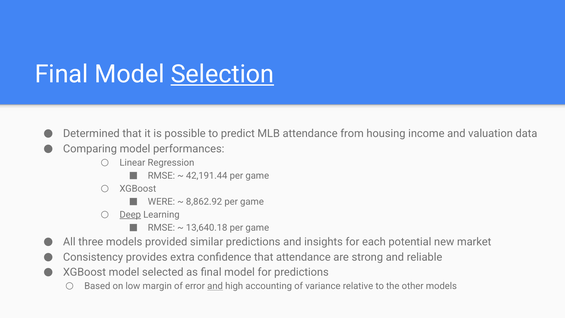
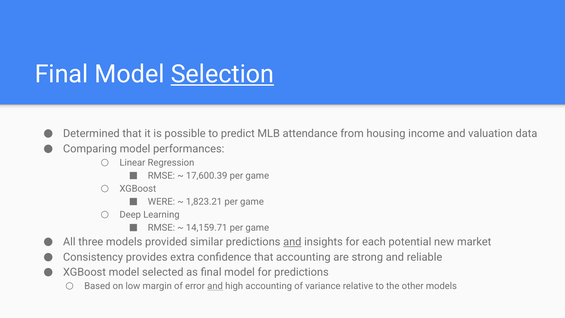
42,191.44: 42,191.44 -> 17,600.39
8,862.92: 8,862.92 -> 1,823.21
Deep underline: present -> none
13,640.18: 13,640.18 -> 14,159.71
and at (292, 242) underline: none -> present
that attendance: attendance -> accounting
